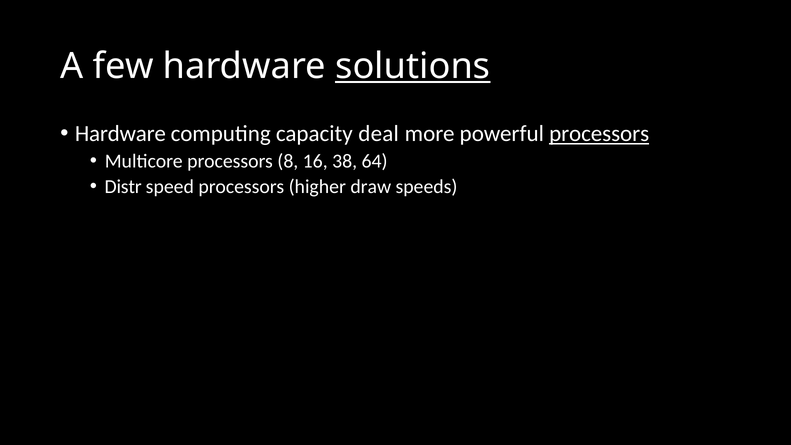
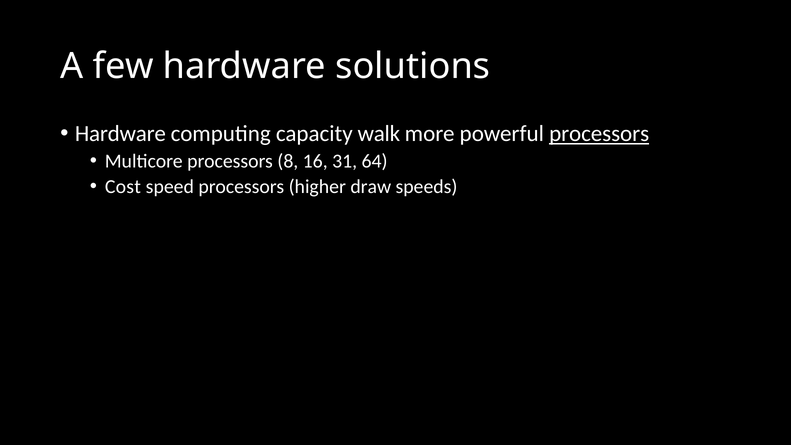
solutions underline: present -> none
deal: deal -> walk
38: 38 -> 31
Distr: Distr -> Cost
